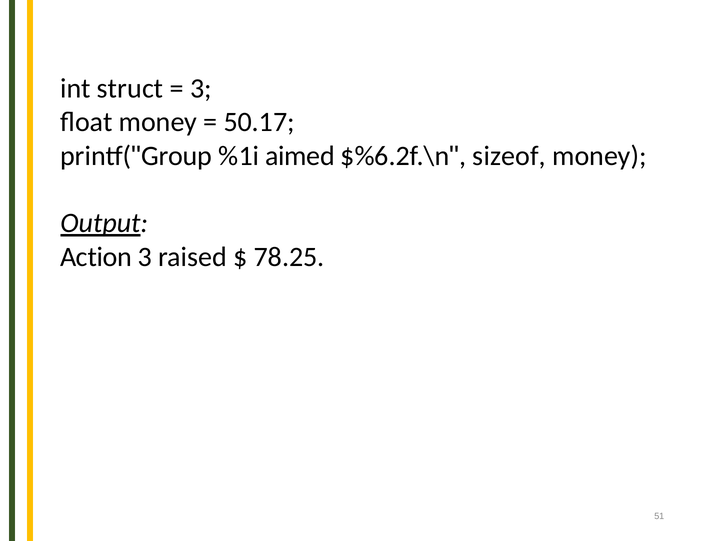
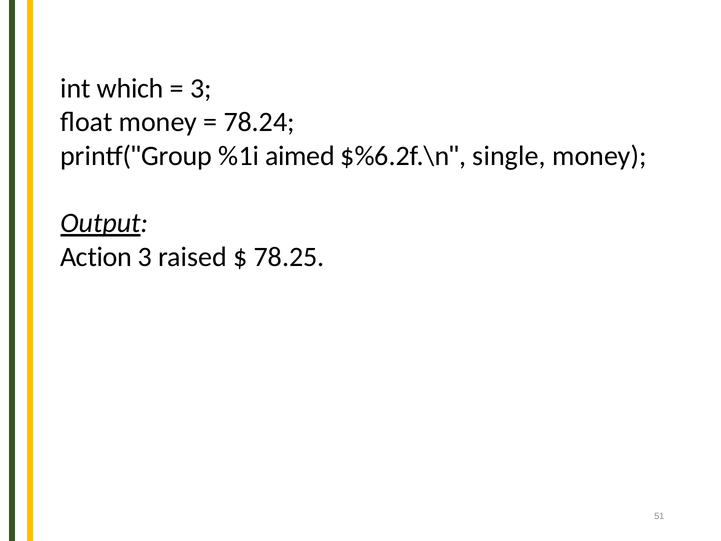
struct: struct -> which
50.17: 50.17 -> 78.24
sizeof: sizeof -> single
